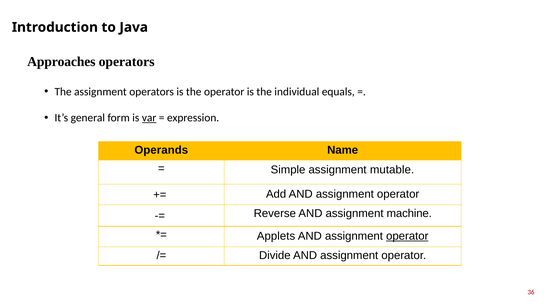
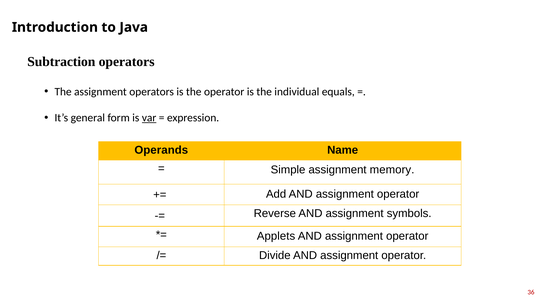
Approaches: Approaches -> Subtraction
mutable: mutable -> memory
machine: machine -> symbols
operator at (407, 236) underline: present -> none
